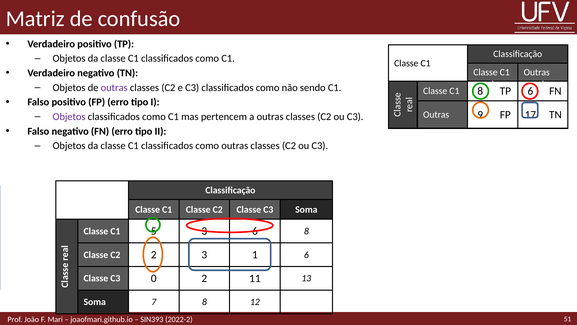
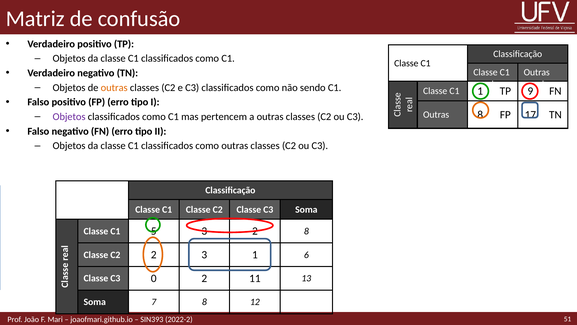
outras at (114, 88) colour: purple -> orange
C1 8: 8 -> 1
TP 6: 6 -> 9
Outras 9: 9 -> 8
3 6: 6 -> 2
